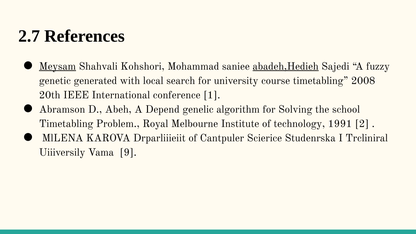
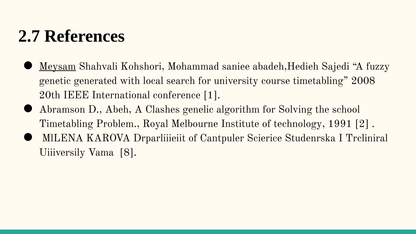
abadeh,Hedieh underline: present -> none
Depend: Depend -> Clashes
9: 9 -> 8
